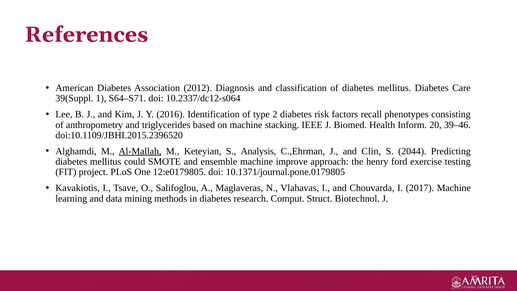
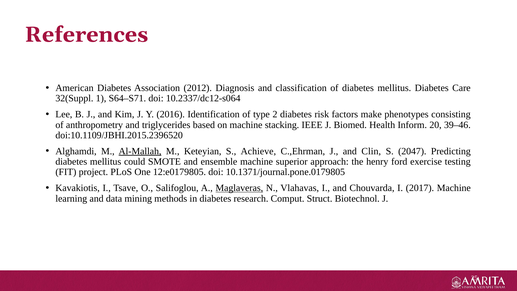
39(Suppl: 39(Suppl -> 32(Suppl
recall: recall -> make
Analysis: Analysis -> Achieve
2044: 2044 -> 2047
improve: improve -> superior
Maglaveras underline: none -> present
